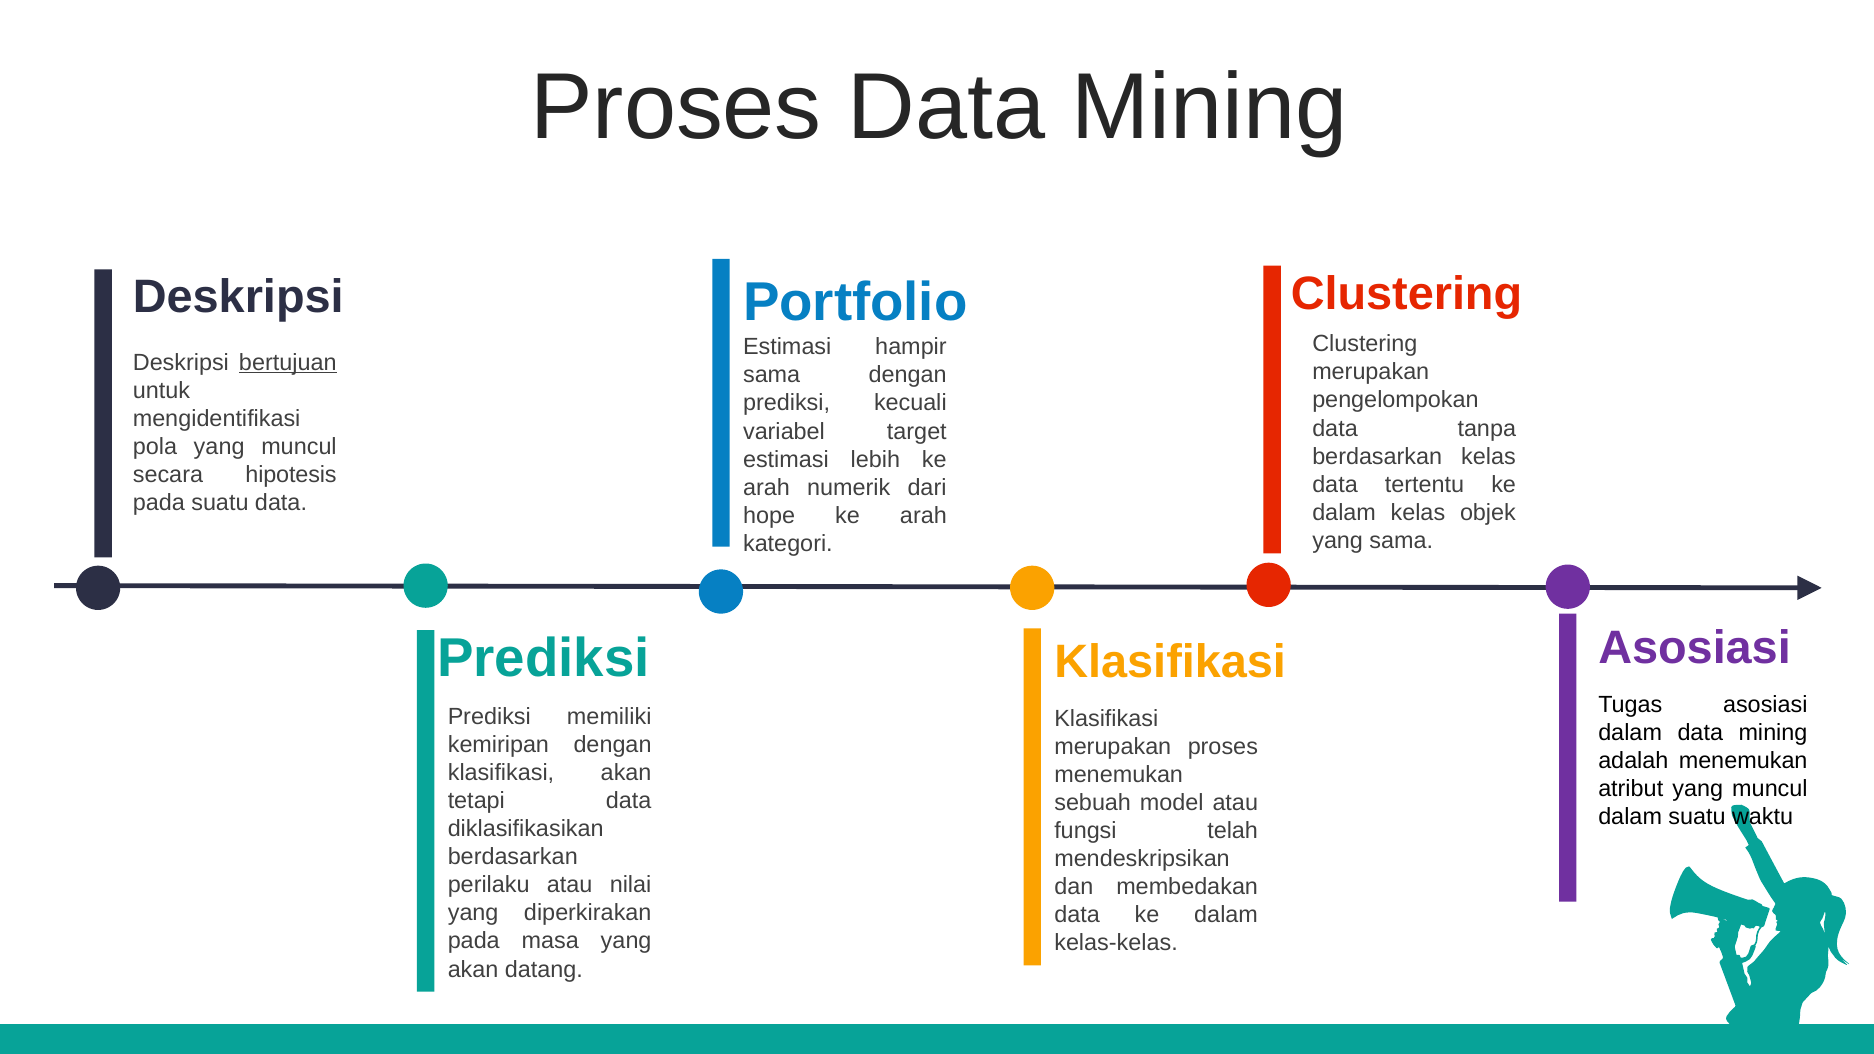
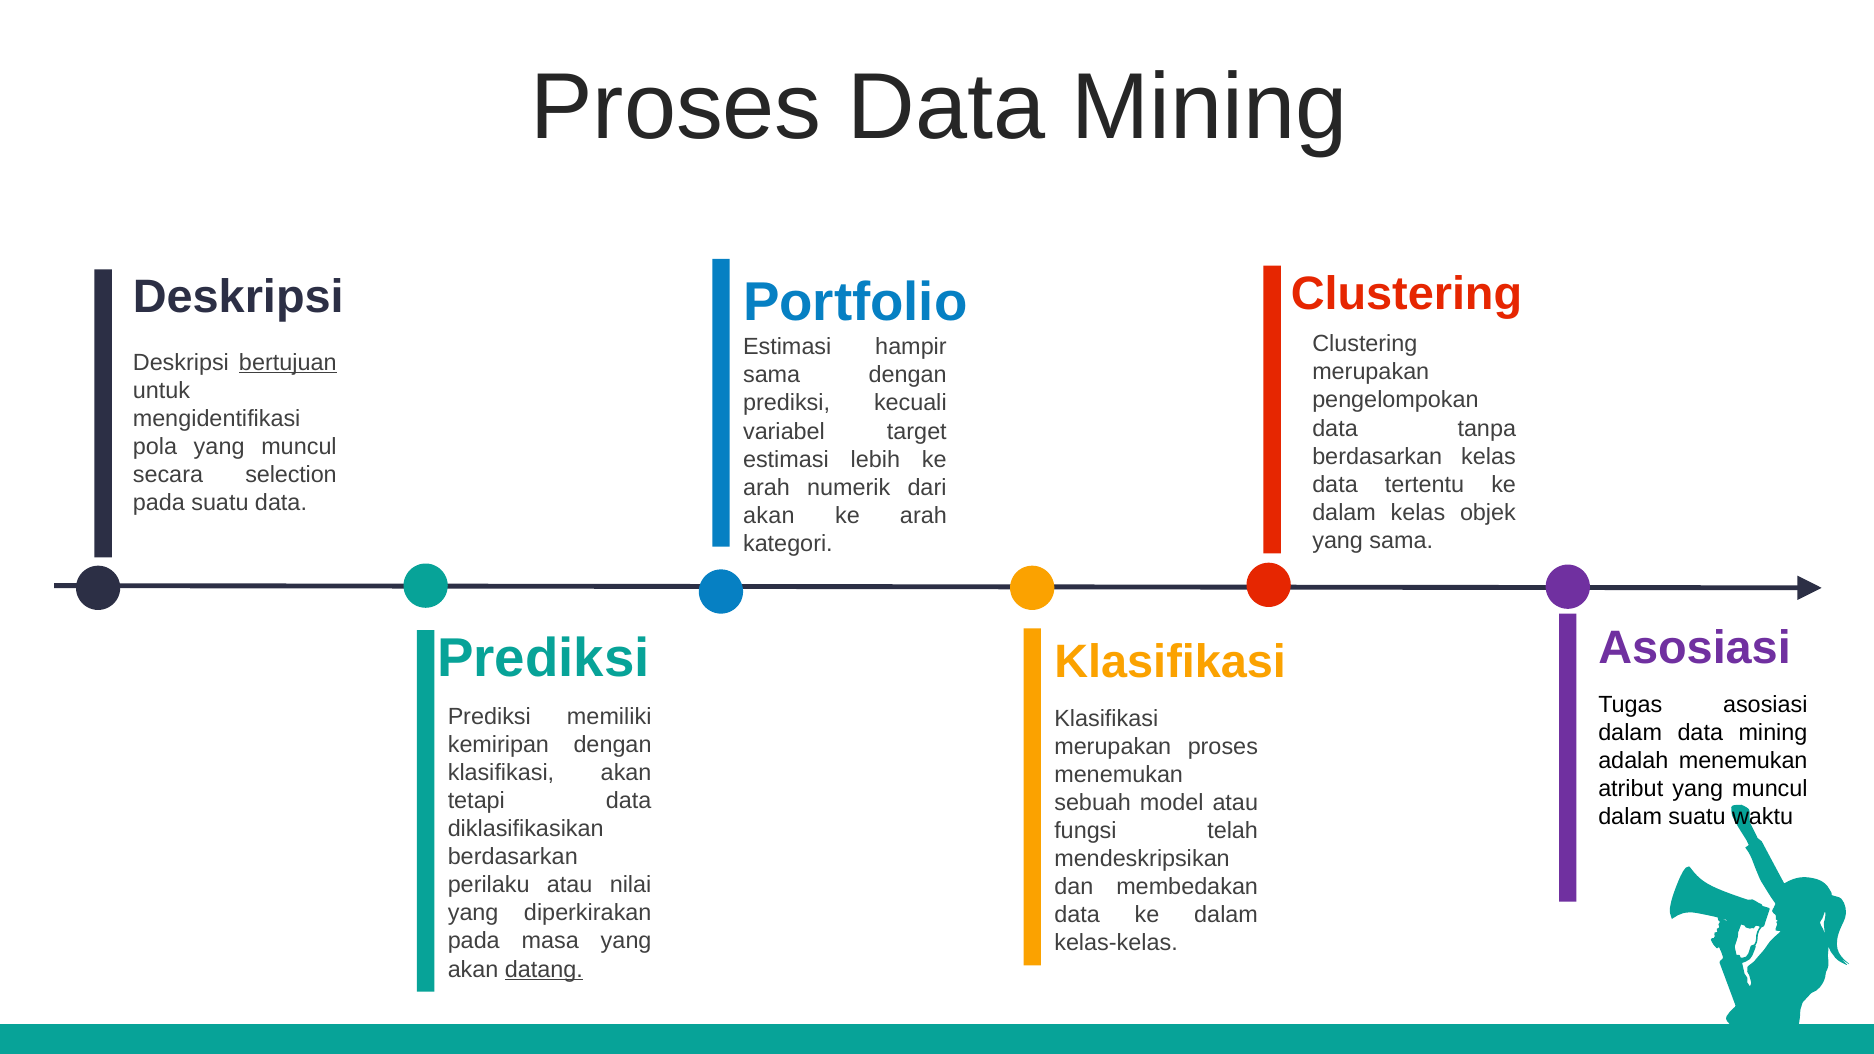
hipotesis: hipotesis -> selection
hope at (769, 516): hope -> akan
datang underline: none -> present
